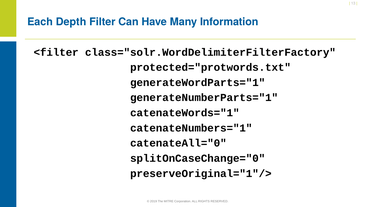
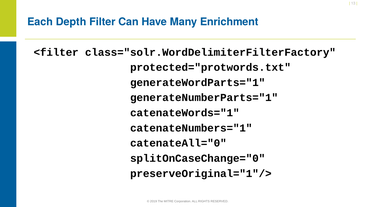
Information: Information -> Enrichment
